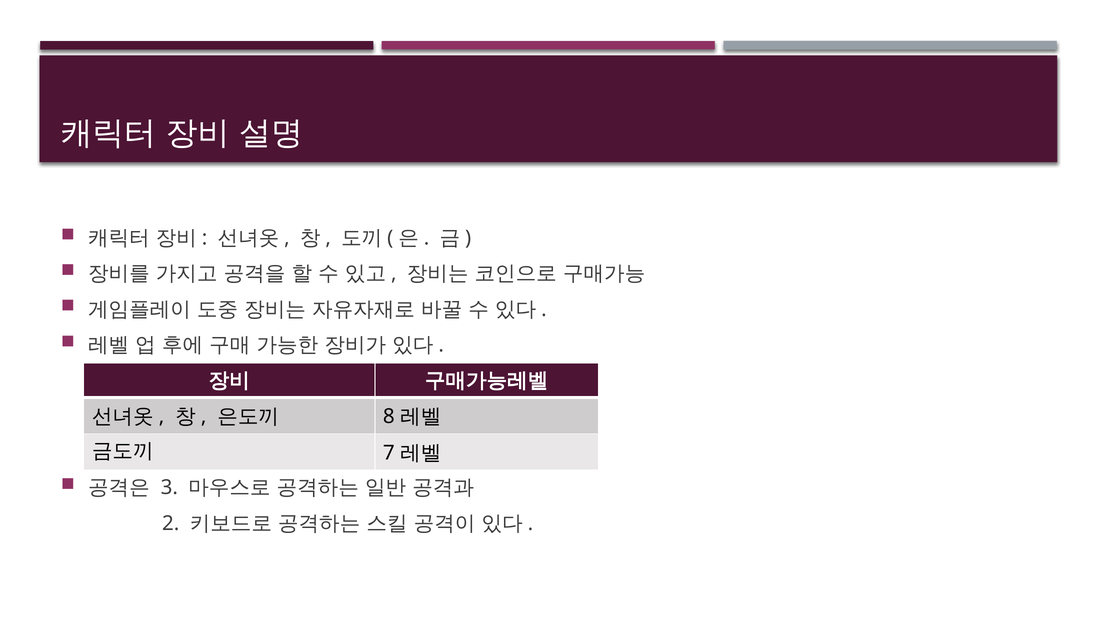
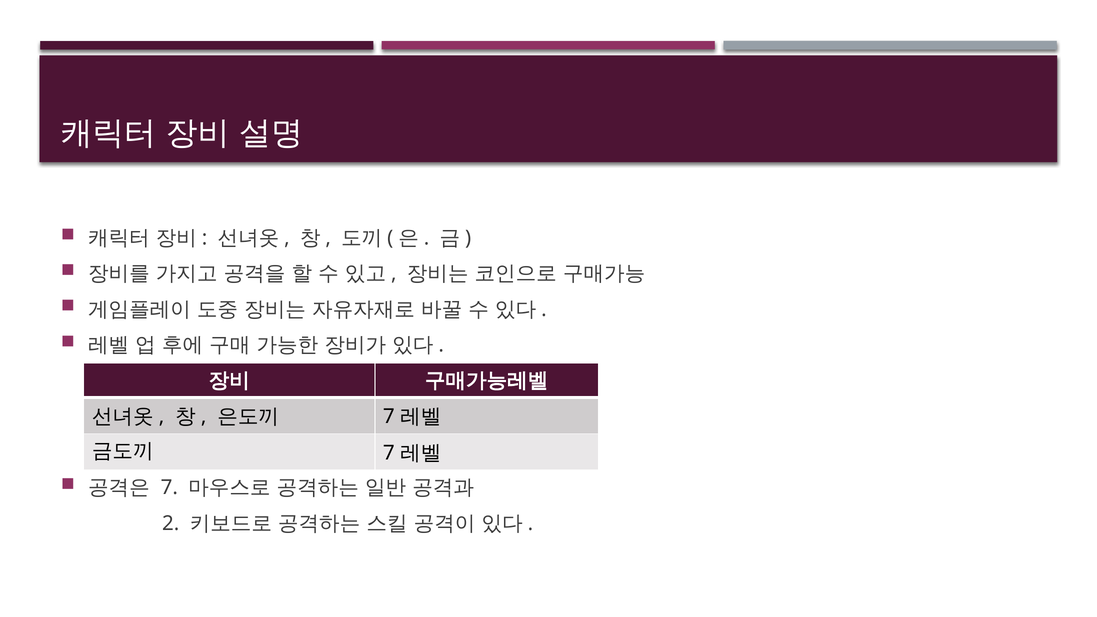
8 at (389, 417): 8 -> 7
3 at (169, 488): 3 -> 7
